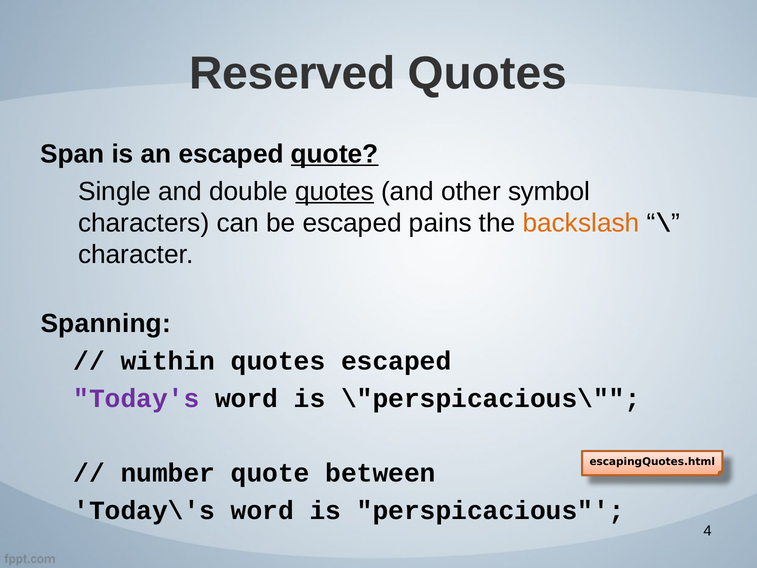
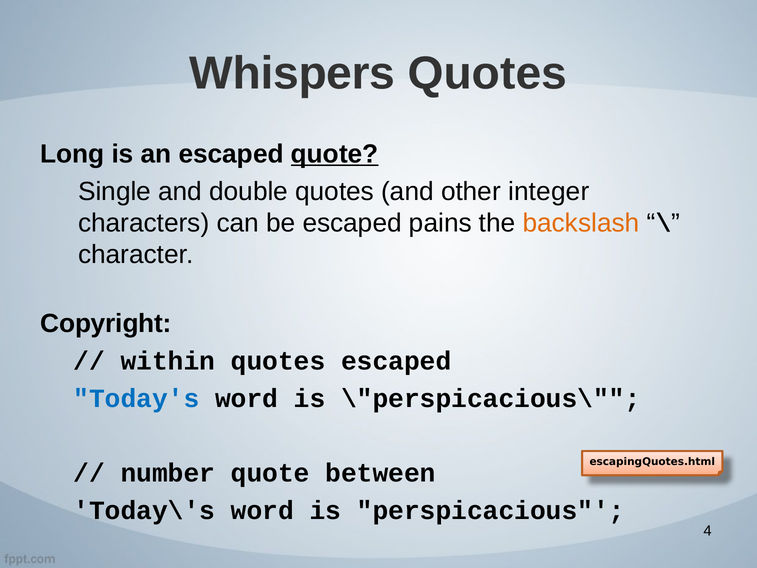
Reserved: Reserved -> Whispers
Span: Span -> Long
quotes at (335, 191) underline: present -> none
symbol: symbol -> integer
Spanning: Spanning -> Copyright
Today's colour: purple -> blue
